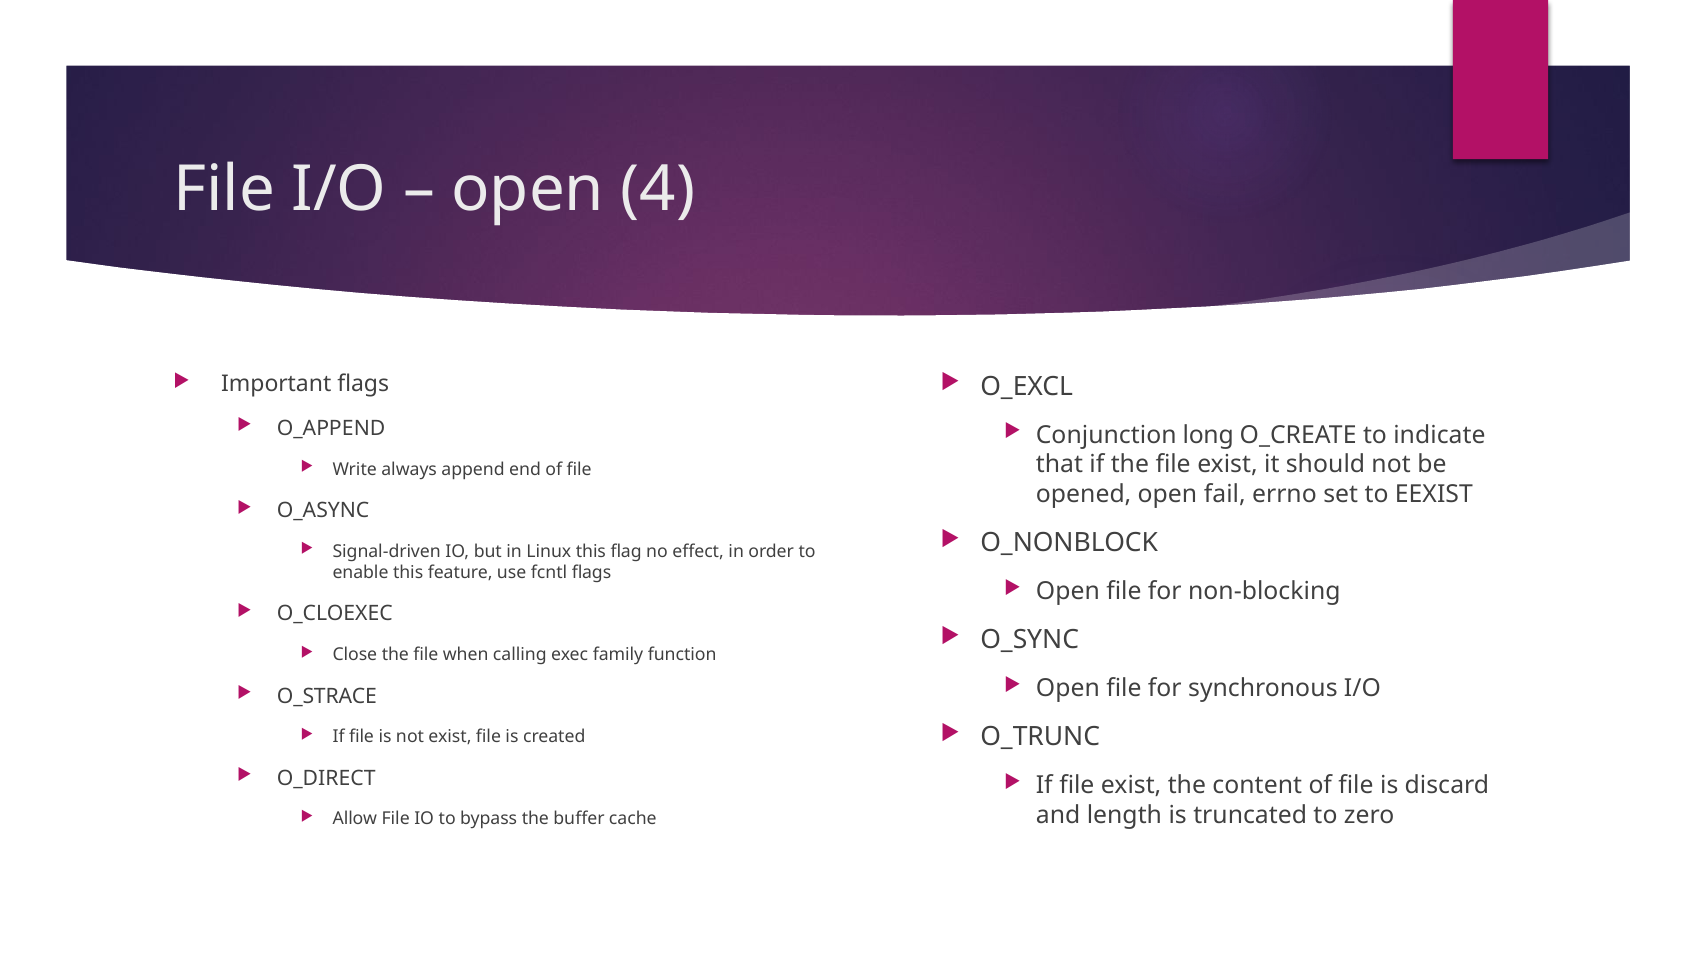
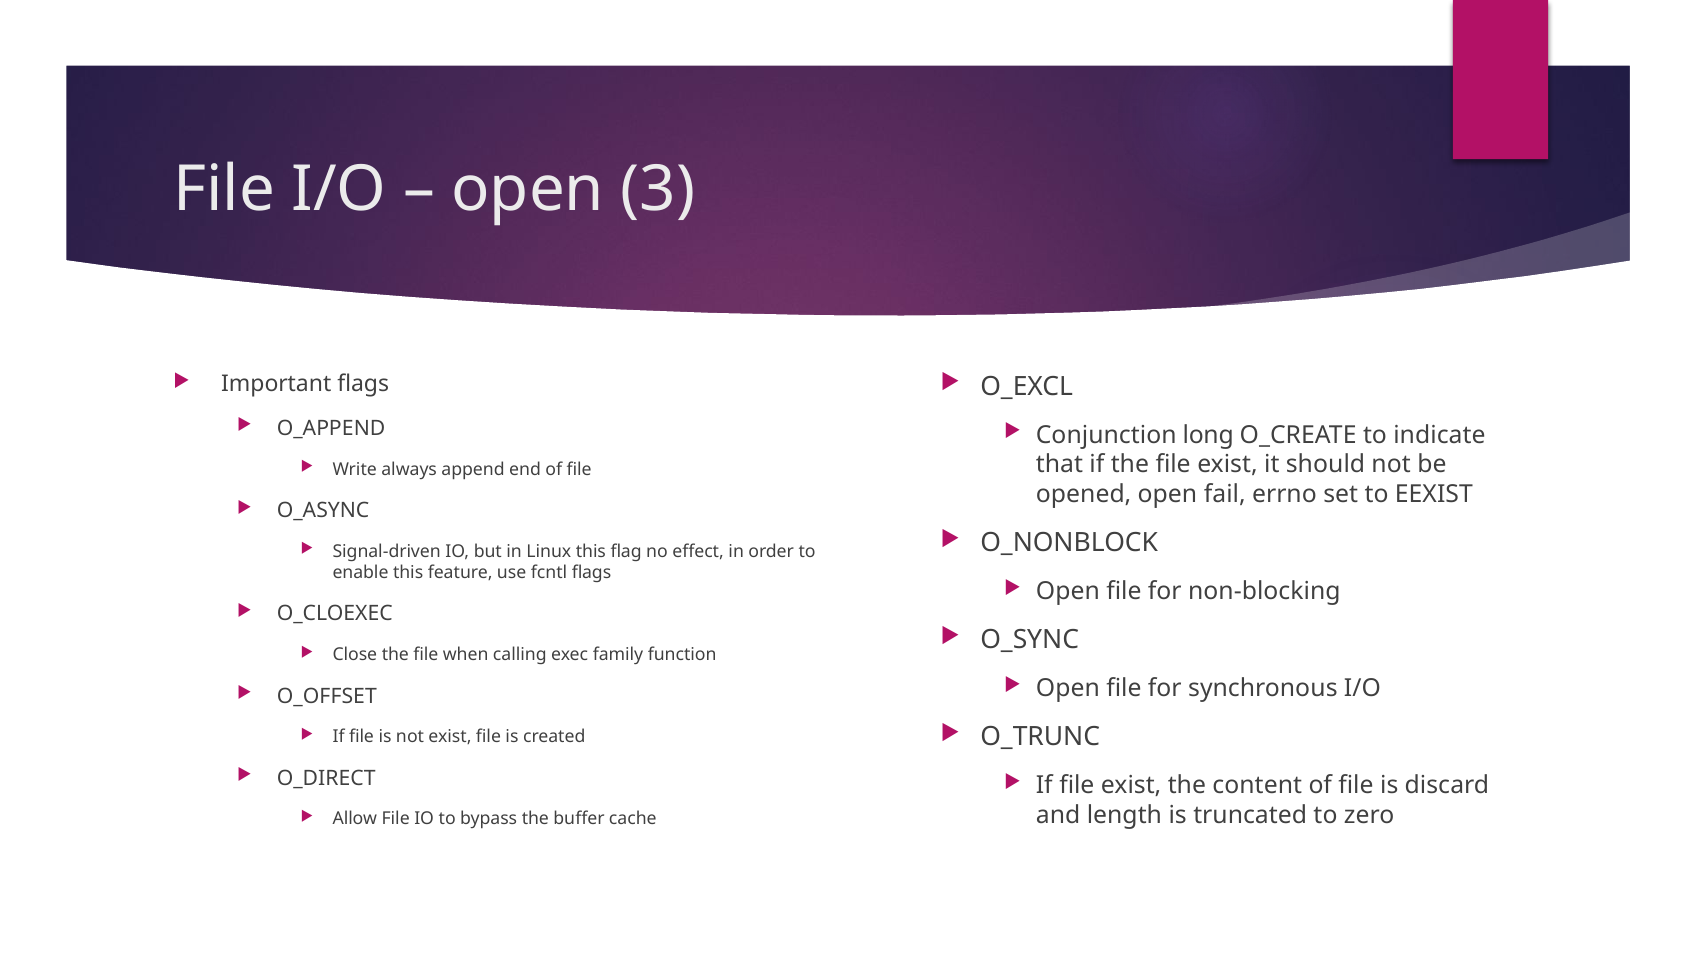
4: 4 -> 3
O_STRACE: O_STRACE -> O_OFFSET
